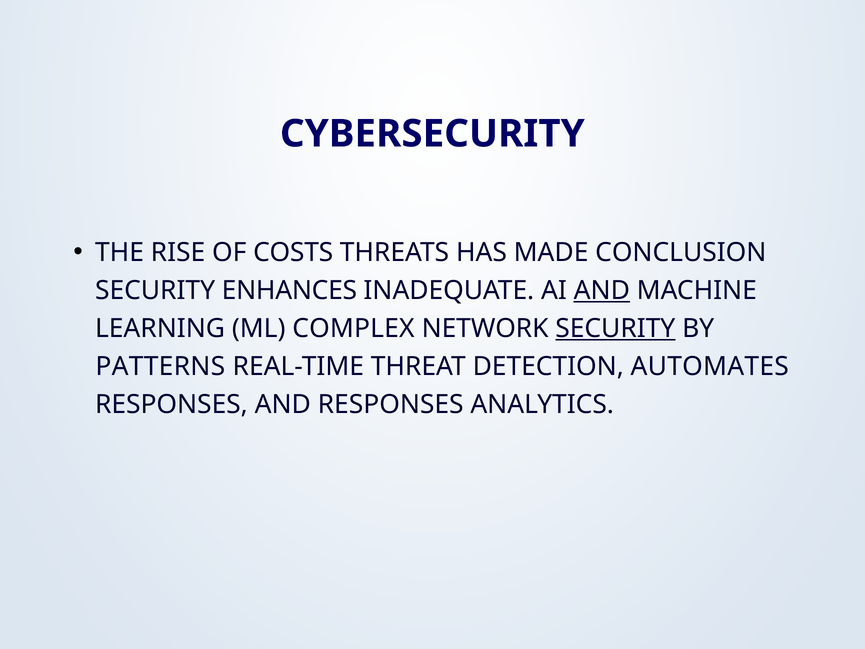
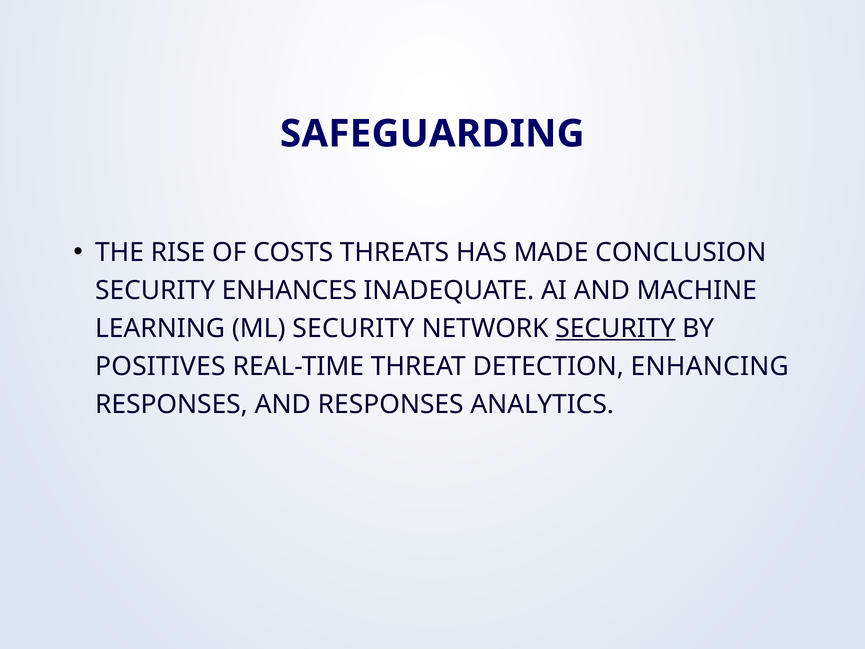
CYBERSECURITY: CYBERSECURITY -> SAFEGUARDING
AND at (602, 290) underline: present -> none
ML COMPLEX: COMPLEX -> SECURITY
PATTERNS: PATTERNS -> POSITIVES
AUTOMATES: AUTOMATES -> ENHANCING
